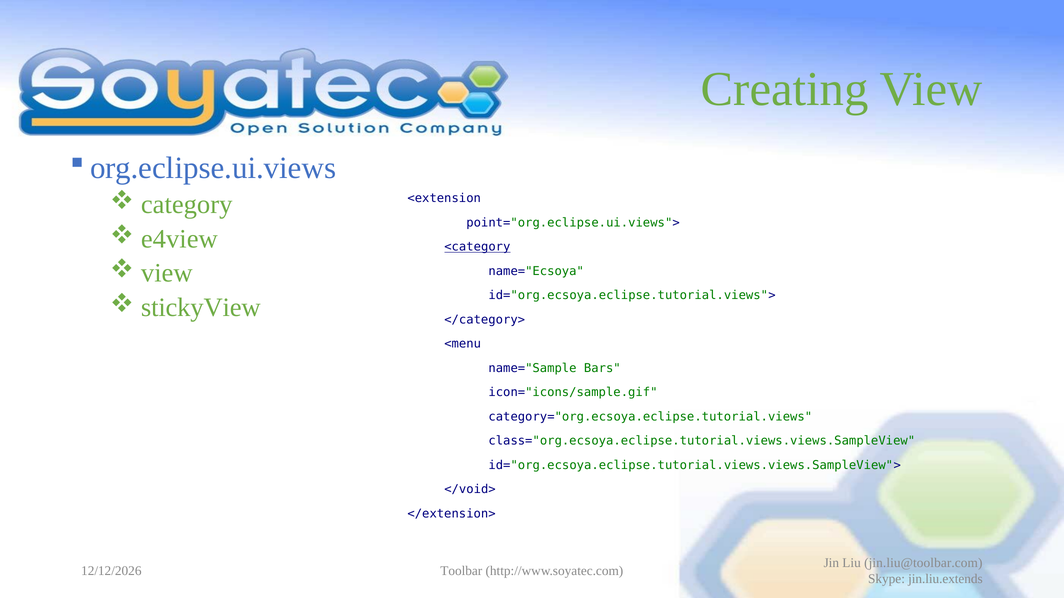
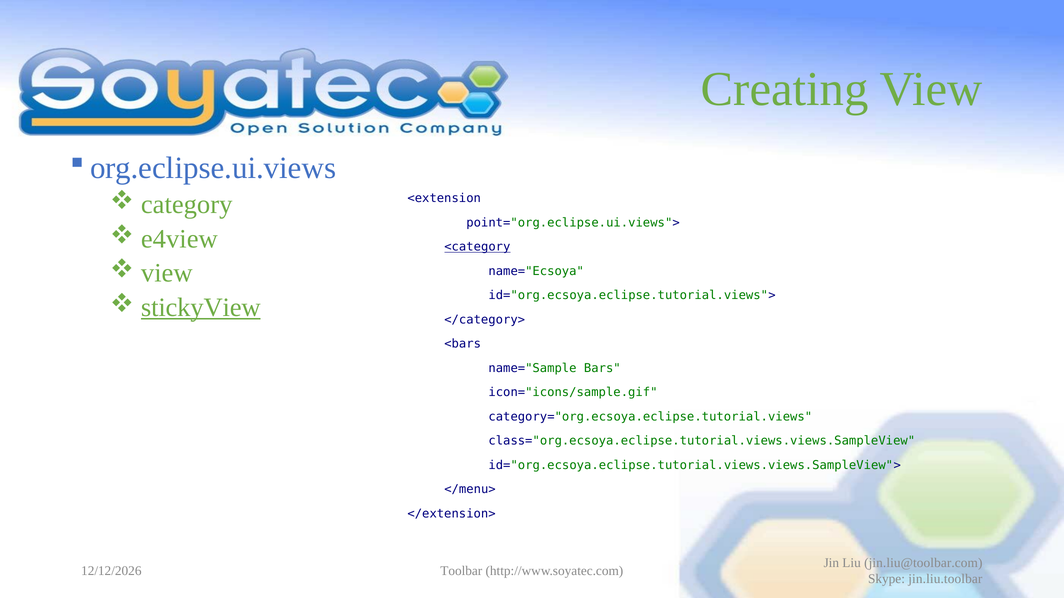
stickyView underline: none -> present
<menu: <menu -> <bars
</void>: </void> -> </menu>
jin.liu.extends: jin.liu.extends -> jin.liu.toolbar
